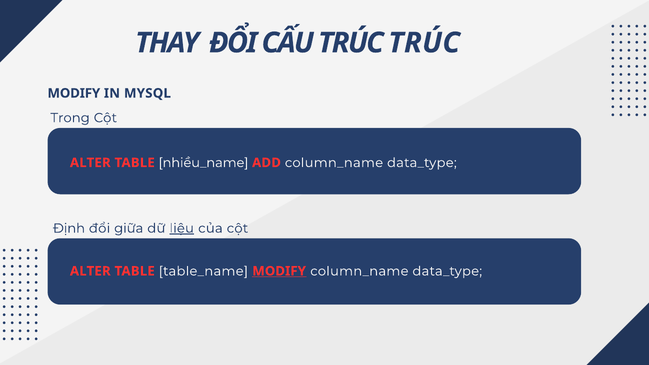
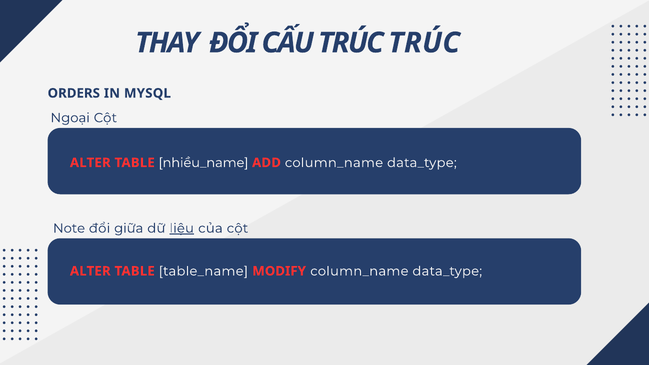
MODIFY at (74, 93): MODIFY -> ORDERS
Trong: Trong -> Ngoại
Định: Định -> Note
MODIFY at (279, 271) underline: present -> none
